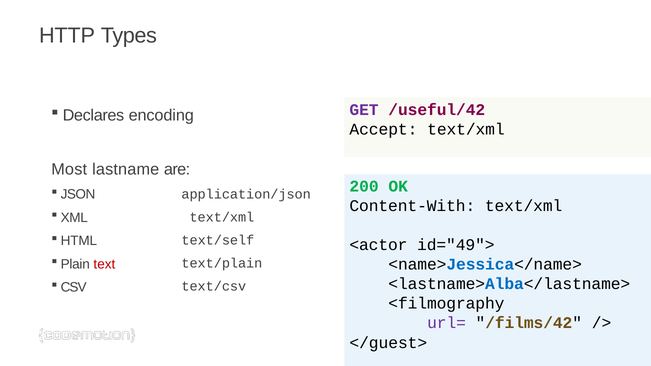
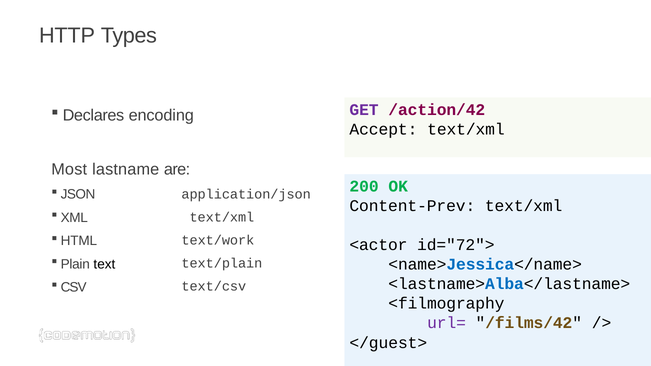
/useful/42: /useful/42 -> /action/42
Content-With: Content-With -> Content-Prev
text/self: text/self -> text/work
id="49">: id="49"> -> id="72">
text colour: red -> black
